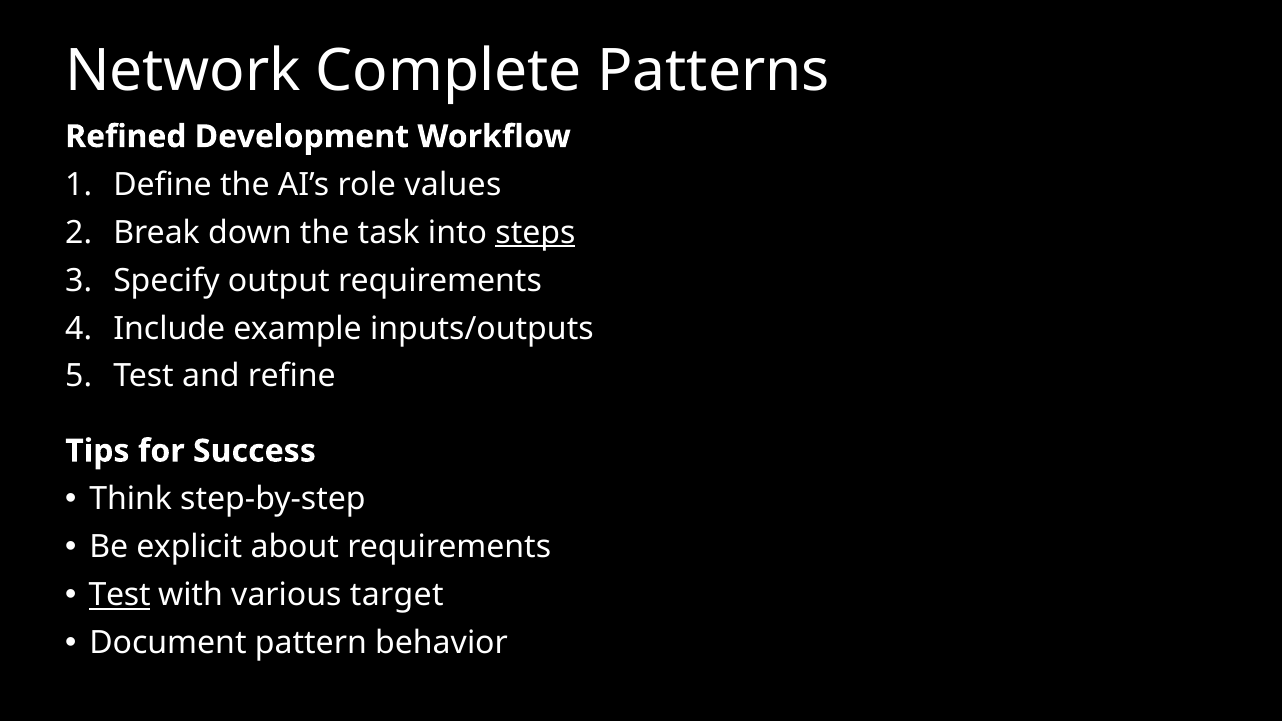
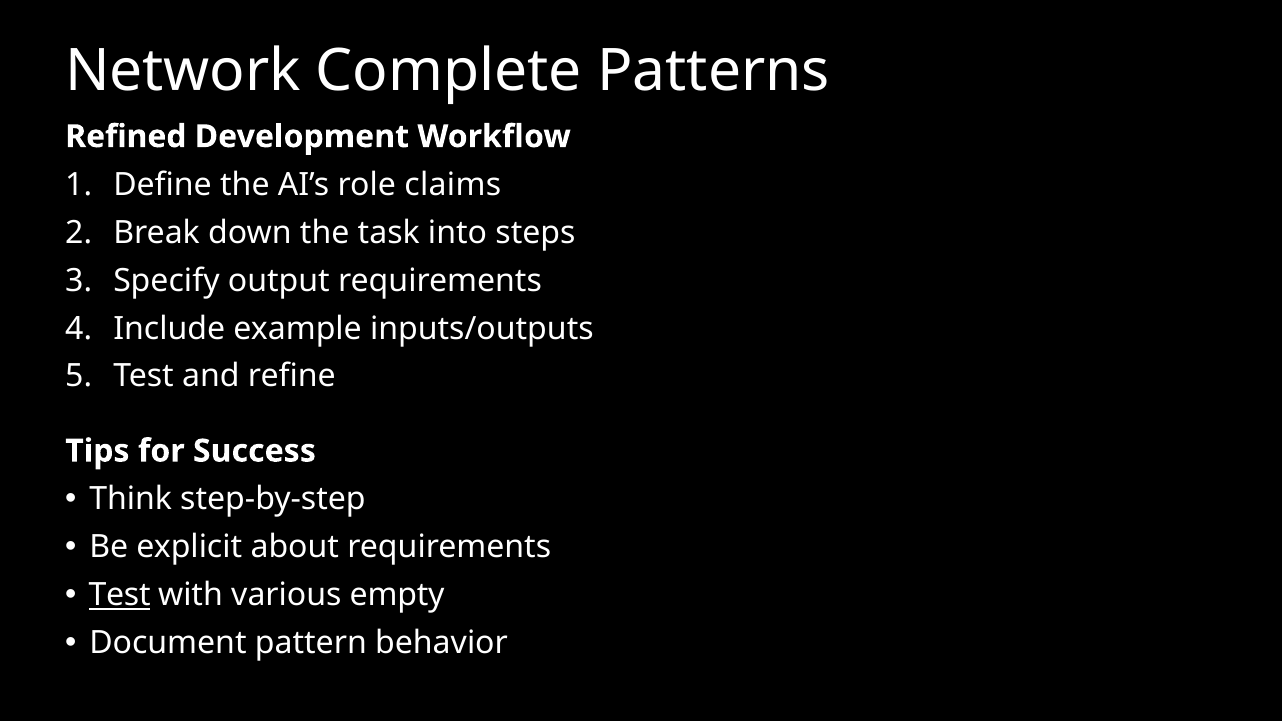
values: values -> claims
steps underline: present -> none
target: target -> empty
